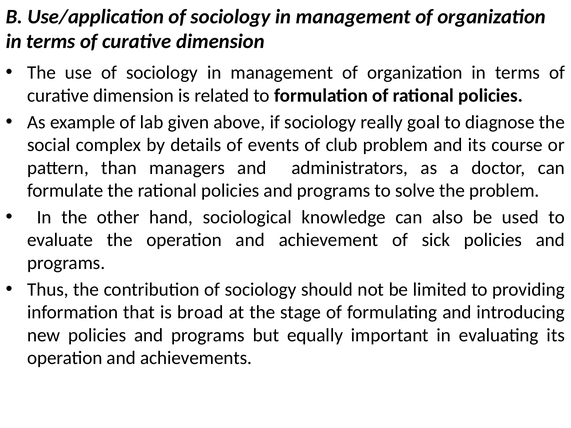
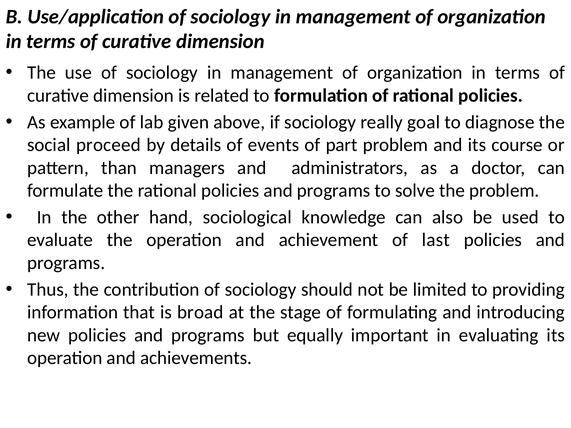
complex: complex -> proceed
club: club -> part
sick: sick -> last
